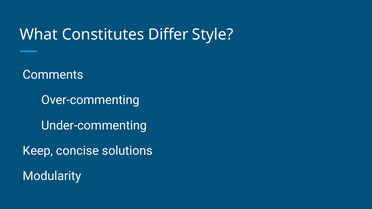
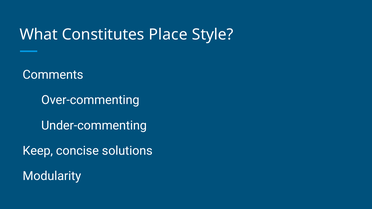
Differ: Differ -> Place
